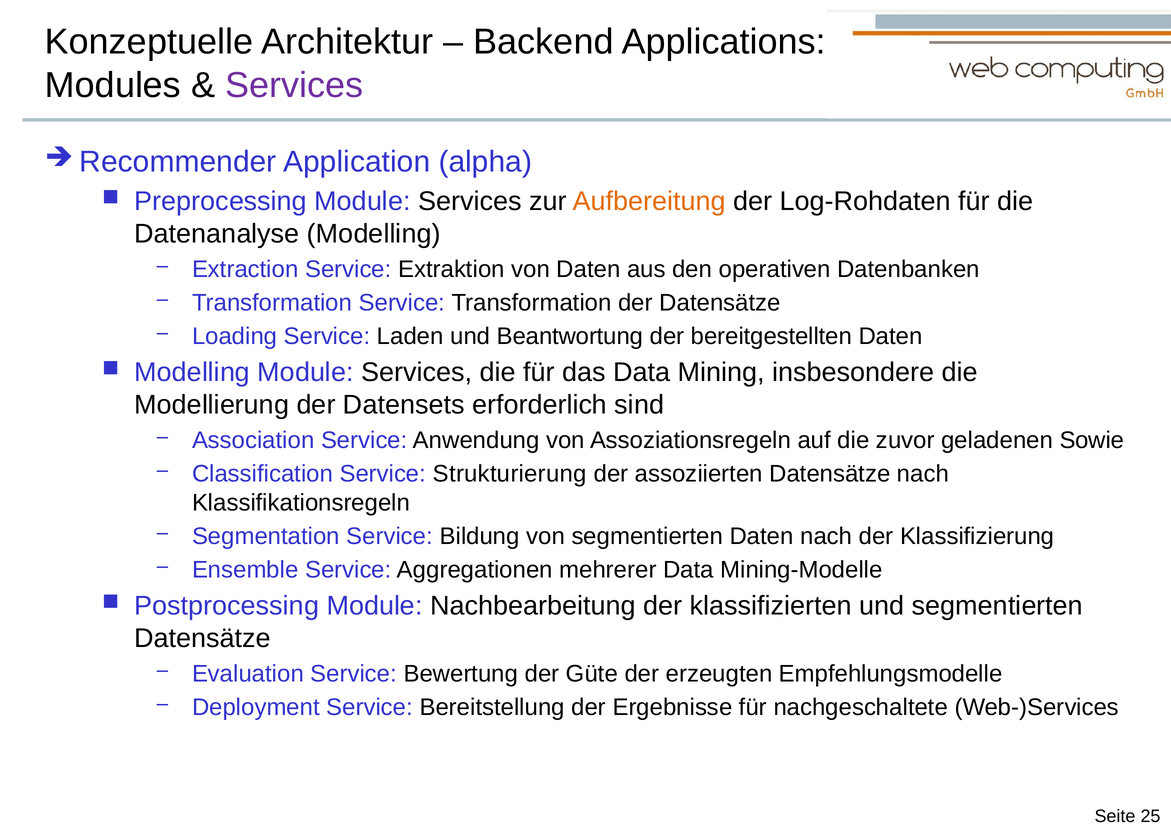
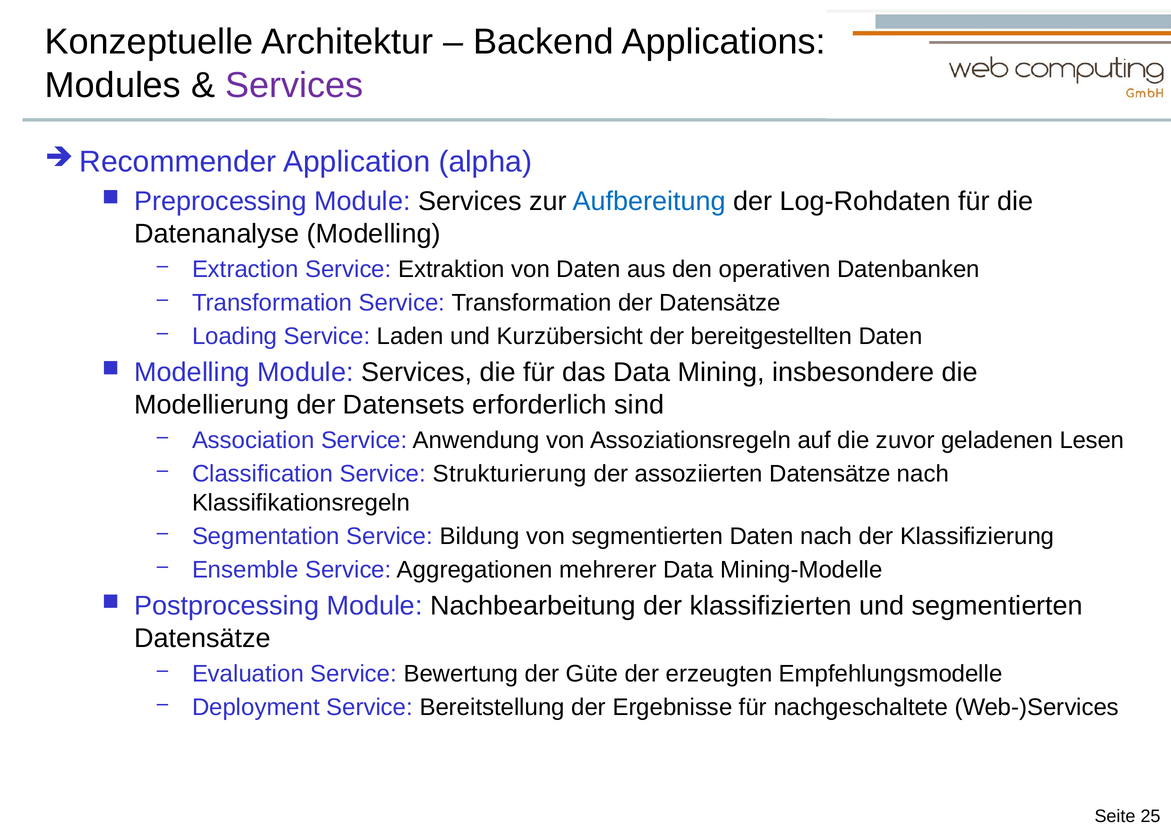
Aufbereitung colour: orange -> blue
Beantwortung: Beantwortung -> Kurzübersicht
Sowie: Sowie -> Lesen
